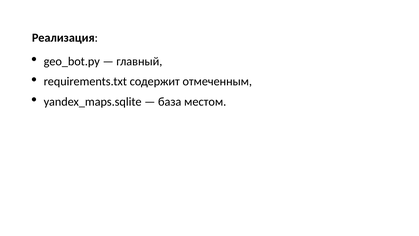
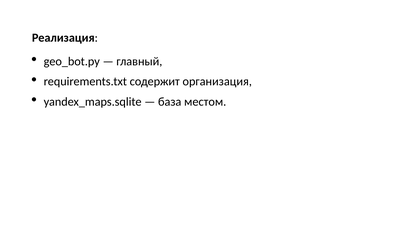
отмеченным: отмеченным -> организация
